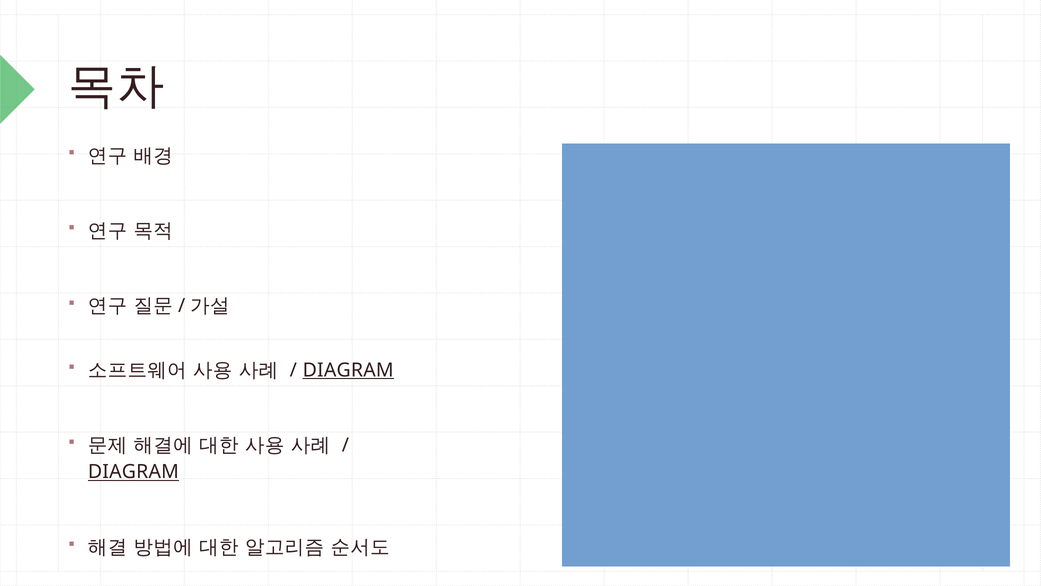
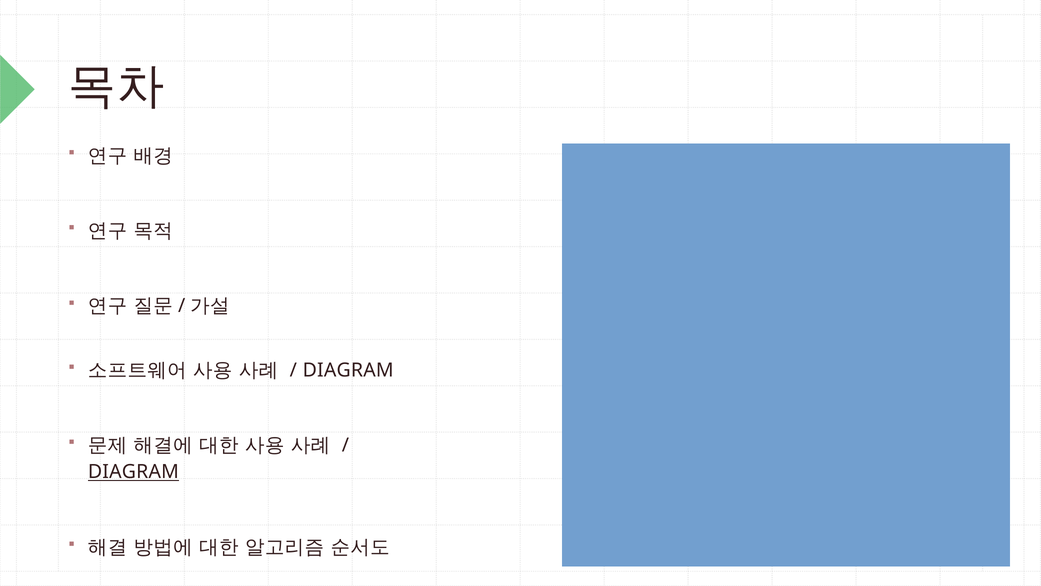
DIAGRAM at (348, 370) underline: present -> none
